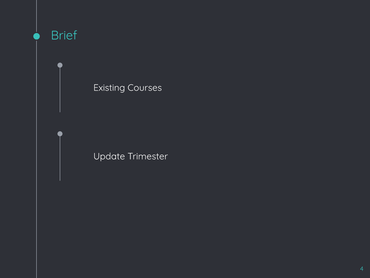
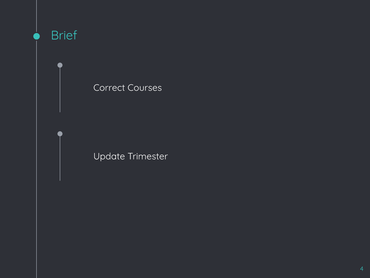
Existing: Existing -> Correct
